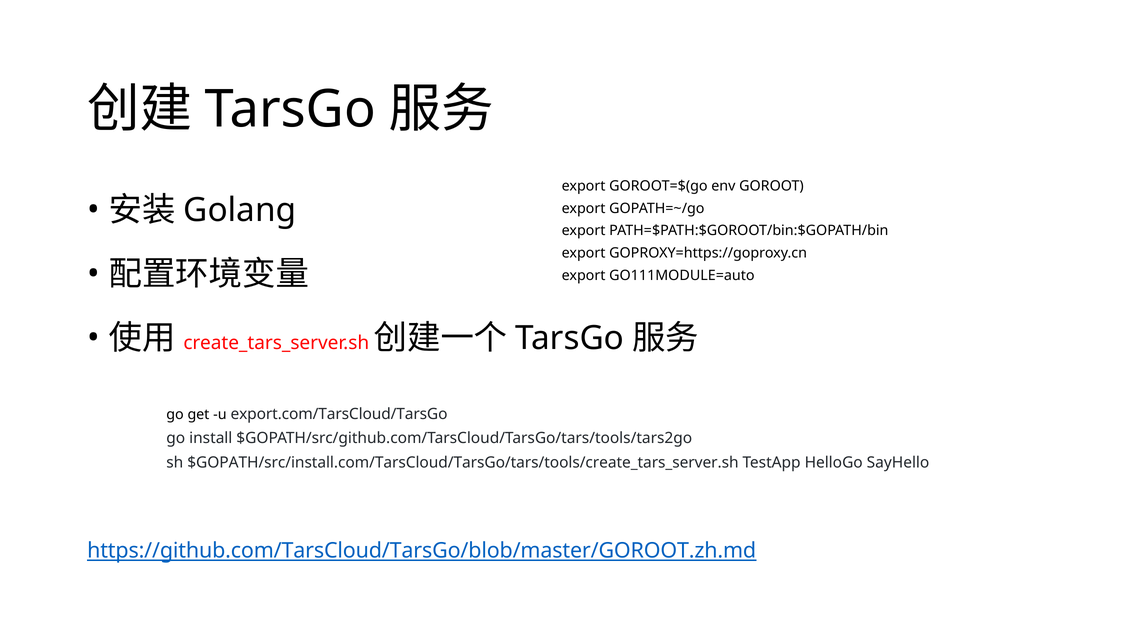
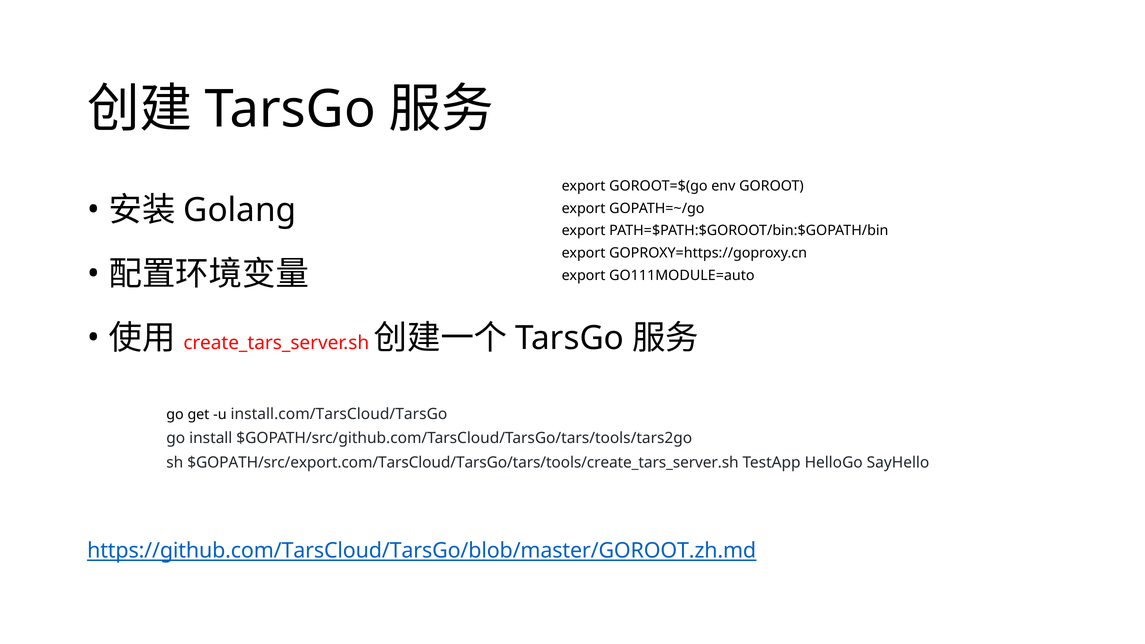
export.com/TarsCloud/TarsGo: export.com/TarsCloud/TarsGo -> install.com/TarsCloud/TarsGo
$GOPATH/src/install.com/TarsCloud/TarsGo/tars/tools/create_tars_server.sh: $GOPATH/src/install.com/TarsCloud/TarsGo/tars/tools/create_tars_server.sh -> $GOPATH/src/export.com/TarsCloud/TarsGo/tars/tools/create_tars_server.sh
